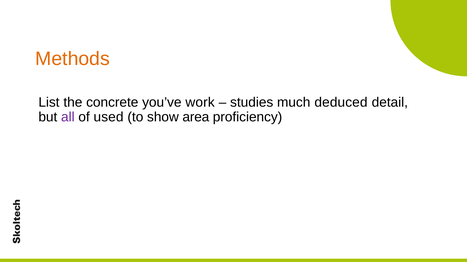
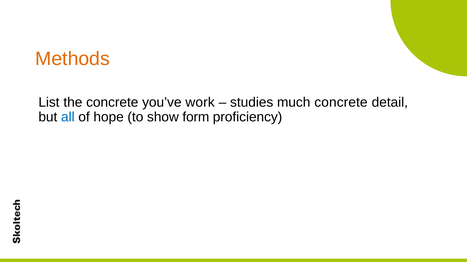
much deduced: deduced -> concrete
all colour: purple -> blue
used: used -> hope
area: area -> form
